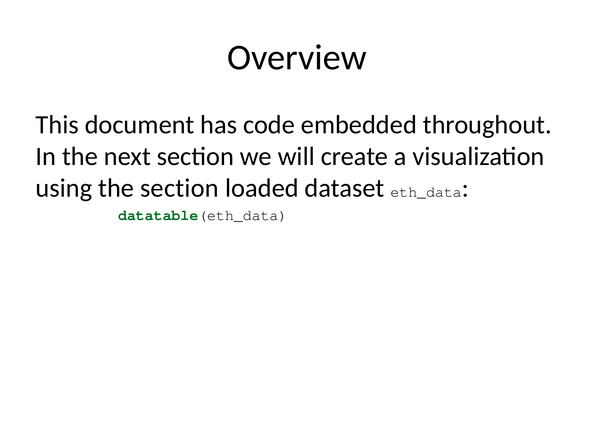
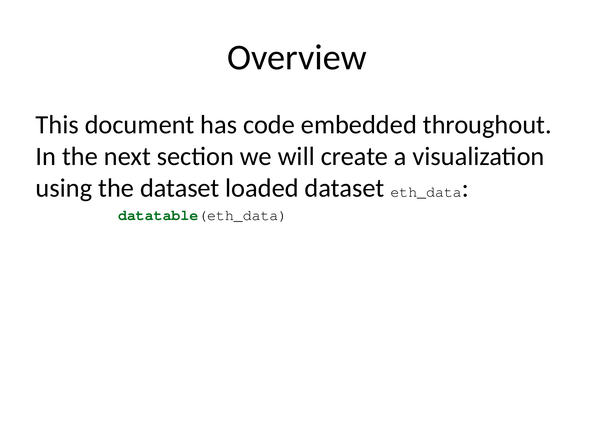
the section: section -> dataset
